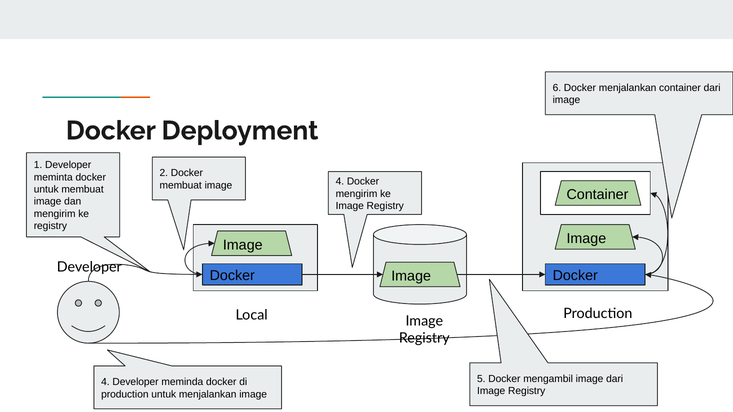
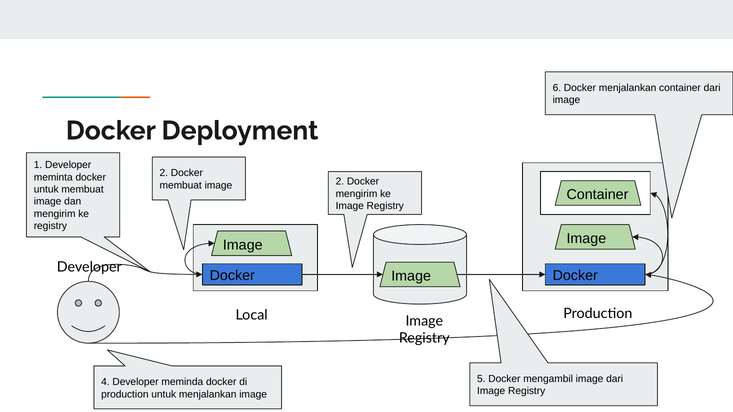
image 4: 4 -> 2
